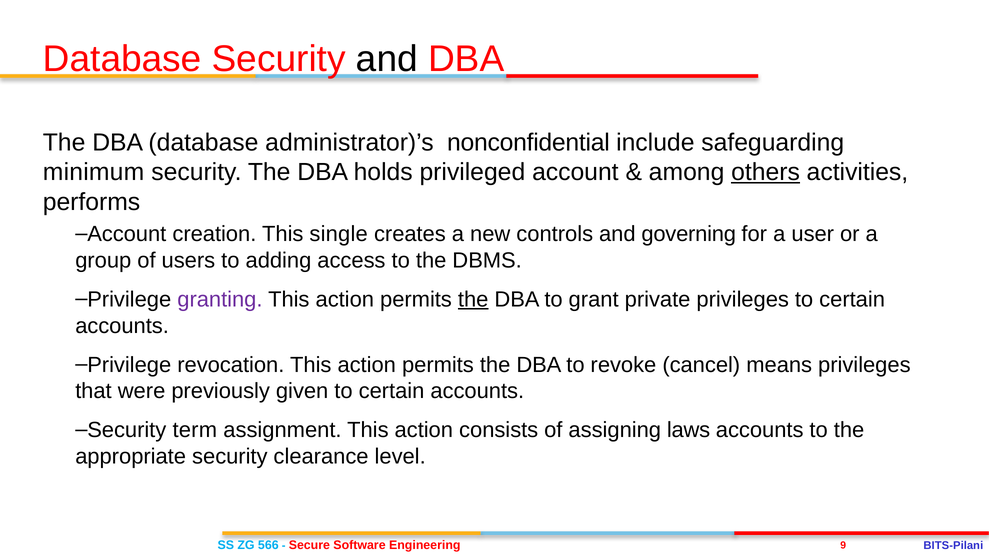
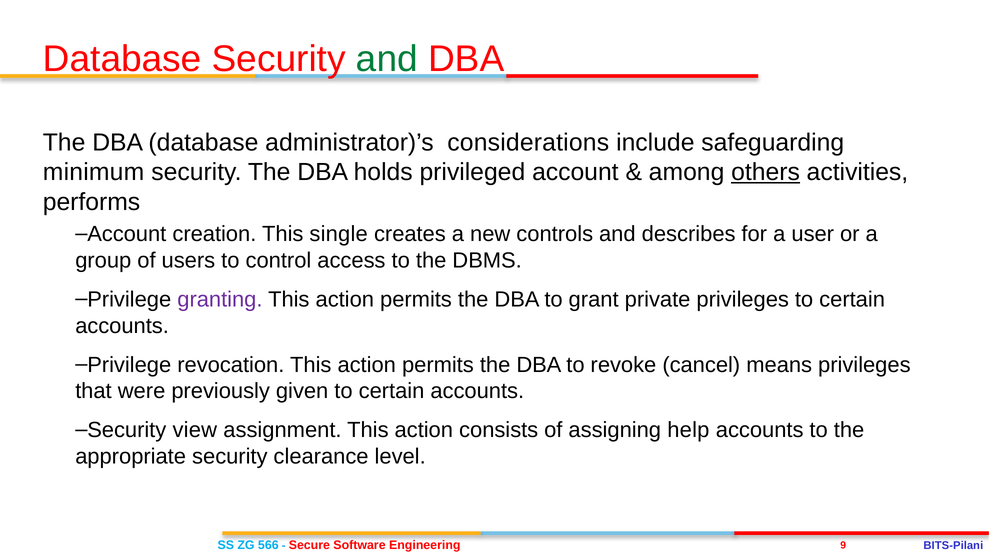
and at (387, 59) colour: black -> green
nonconfidential: nonconfidential -> considerations
governing: governing -> describes
adding: adding -> control
the at (473, 300) underline: present -> none
term: term -> view
laws: laws -> help
